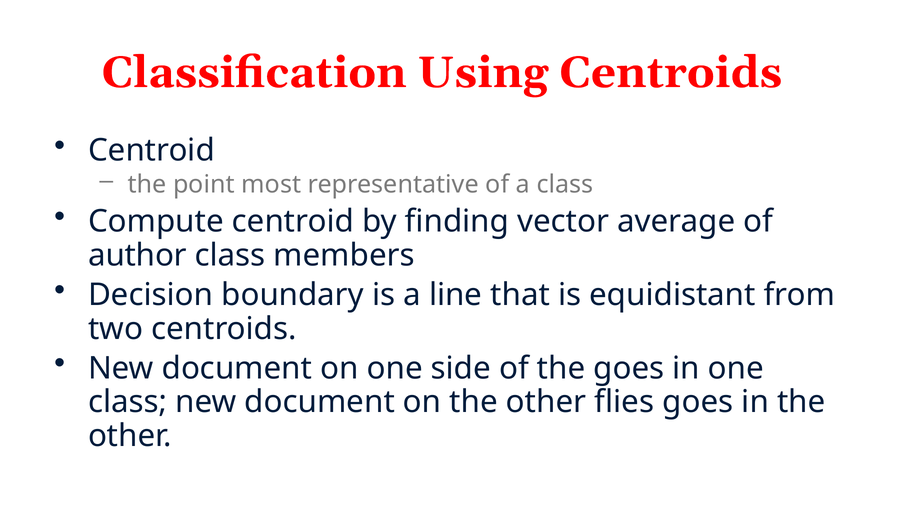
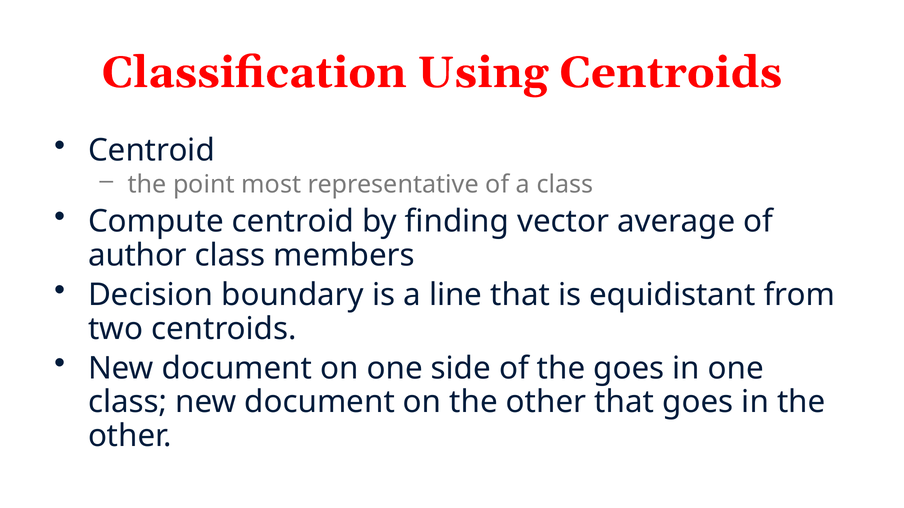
other flies: flies -> that
